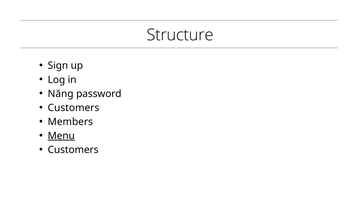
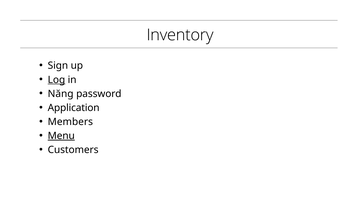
Structure: Structure -> Inventory
Log underline: none -> present
Customers at (74, 107): Customers -> Application
